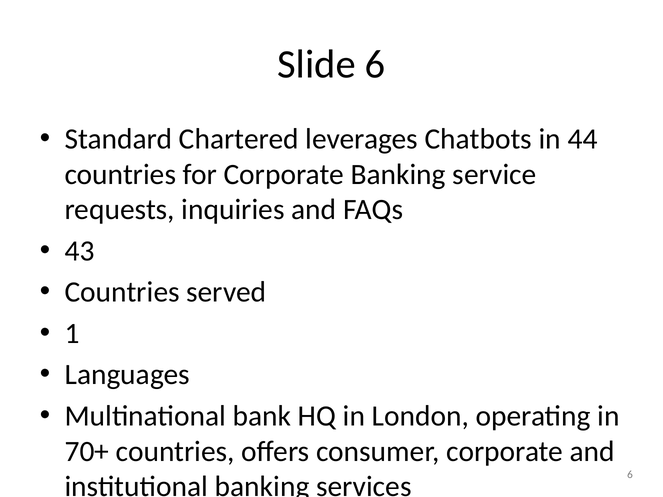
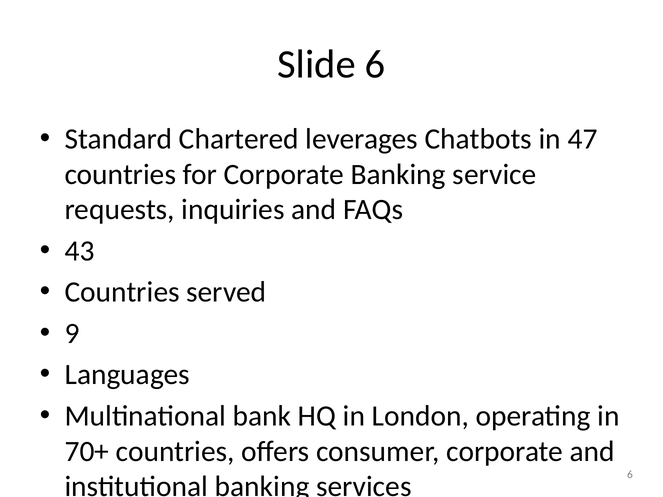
44: 44 -> 47
1: 1 -> 9
